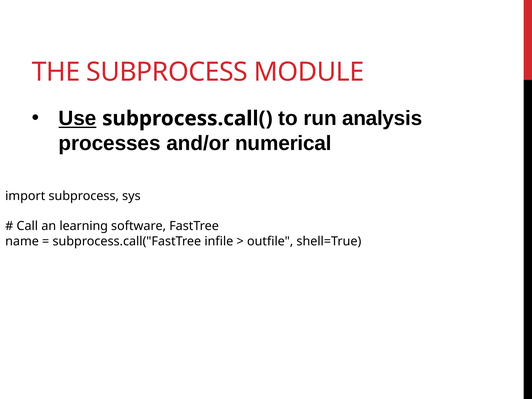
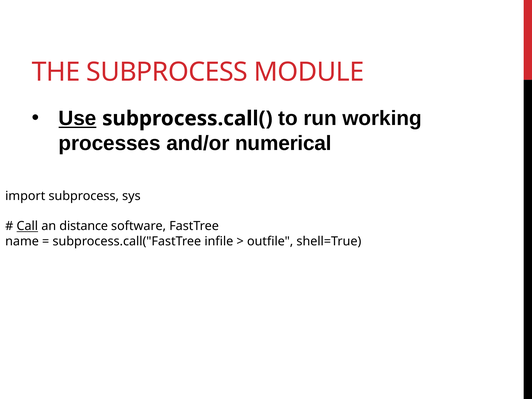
analysis: analysis -> working
Call underline: none -> present
learning: learning -> distance
